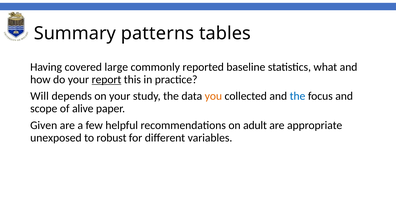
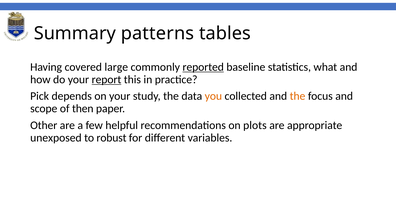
reported underline: none -> present
Will: Will -> Pick
the at (298, 96) colour: blue -> orange
alive: alive -> then
Given: Given -> Other
adult: adult -> plots
